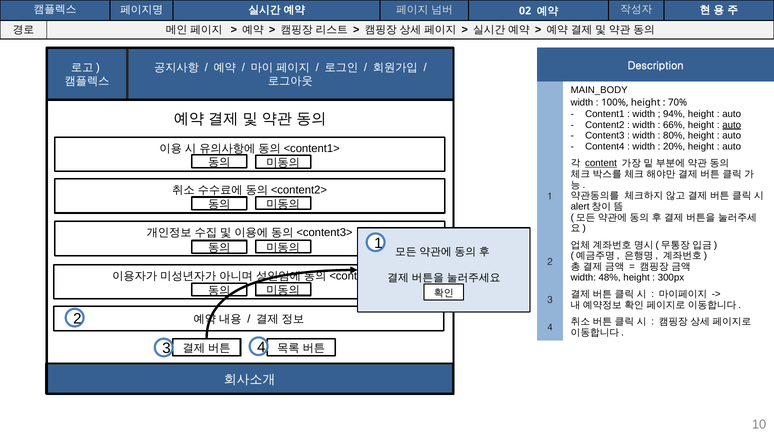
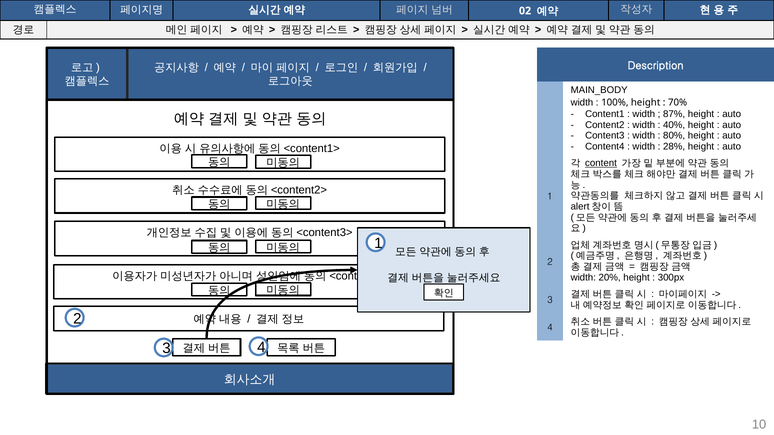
94%: 94% -> 87%
66%: 66% -> 40%
auto at (732, 125) underline: present -> none
20%: 20% -> 28%
48%: 48% -> 20%
